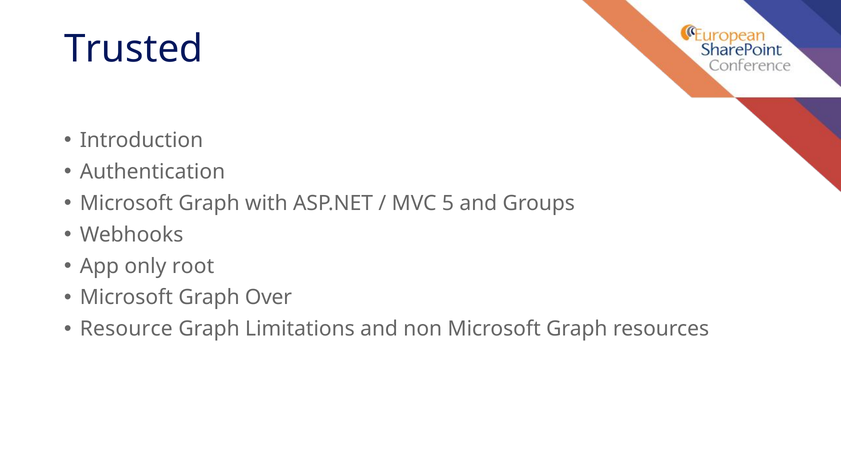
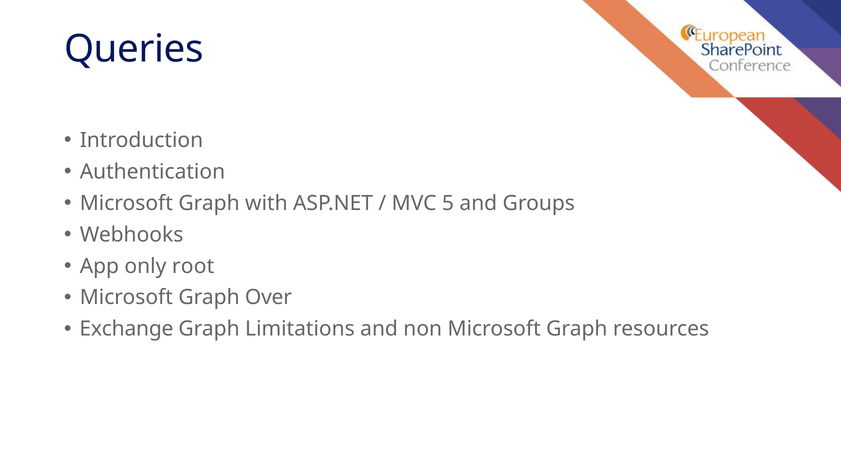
Trusted: Trusted -> Queries
Resource: Resource -> Exchange
